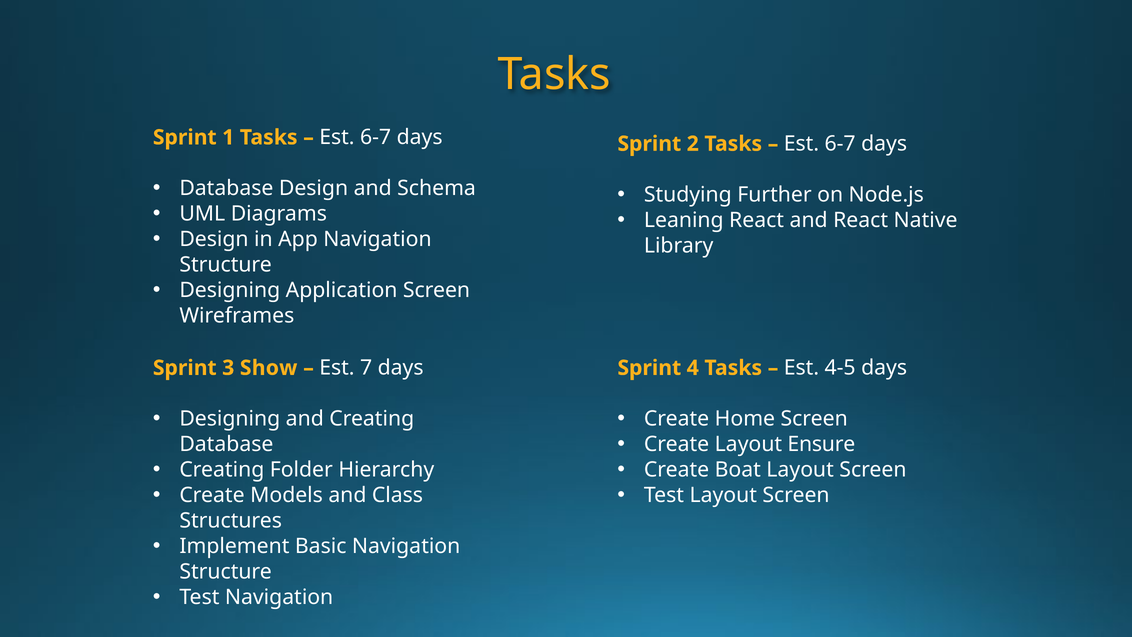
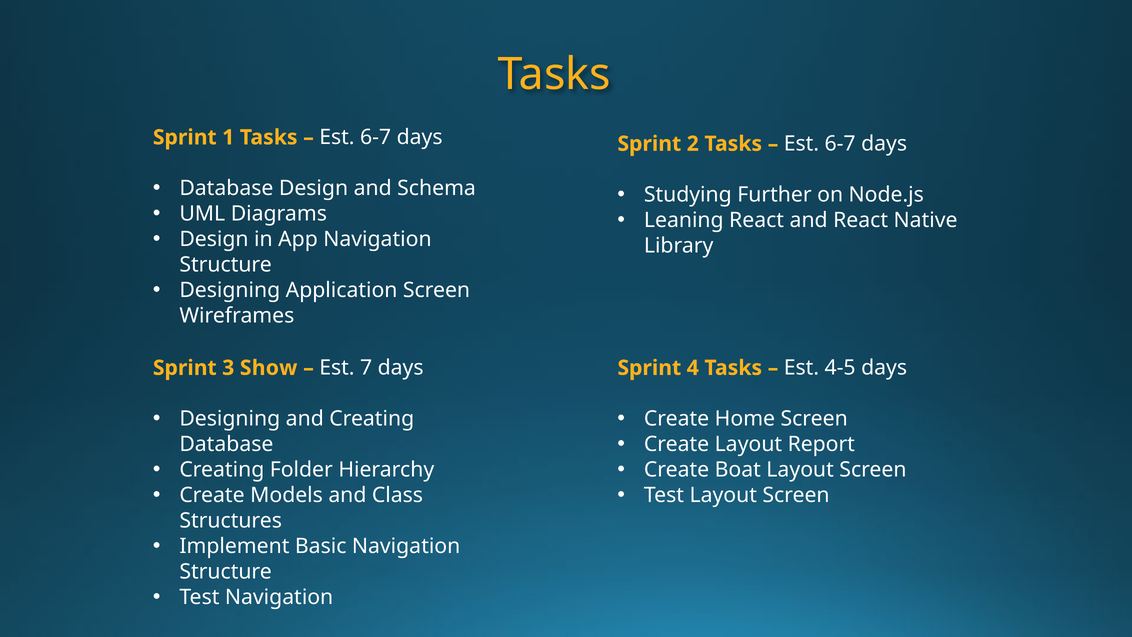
Ensure: Ensure -> Report
